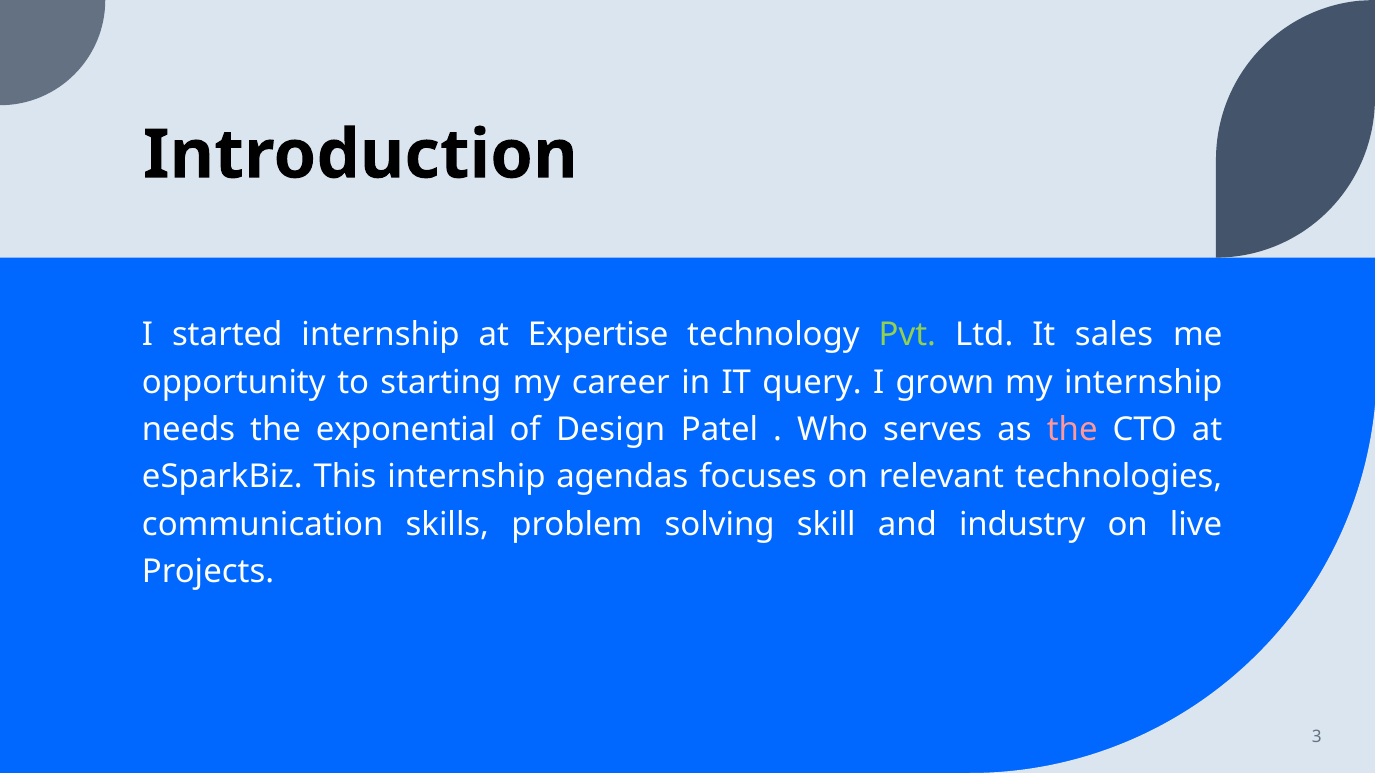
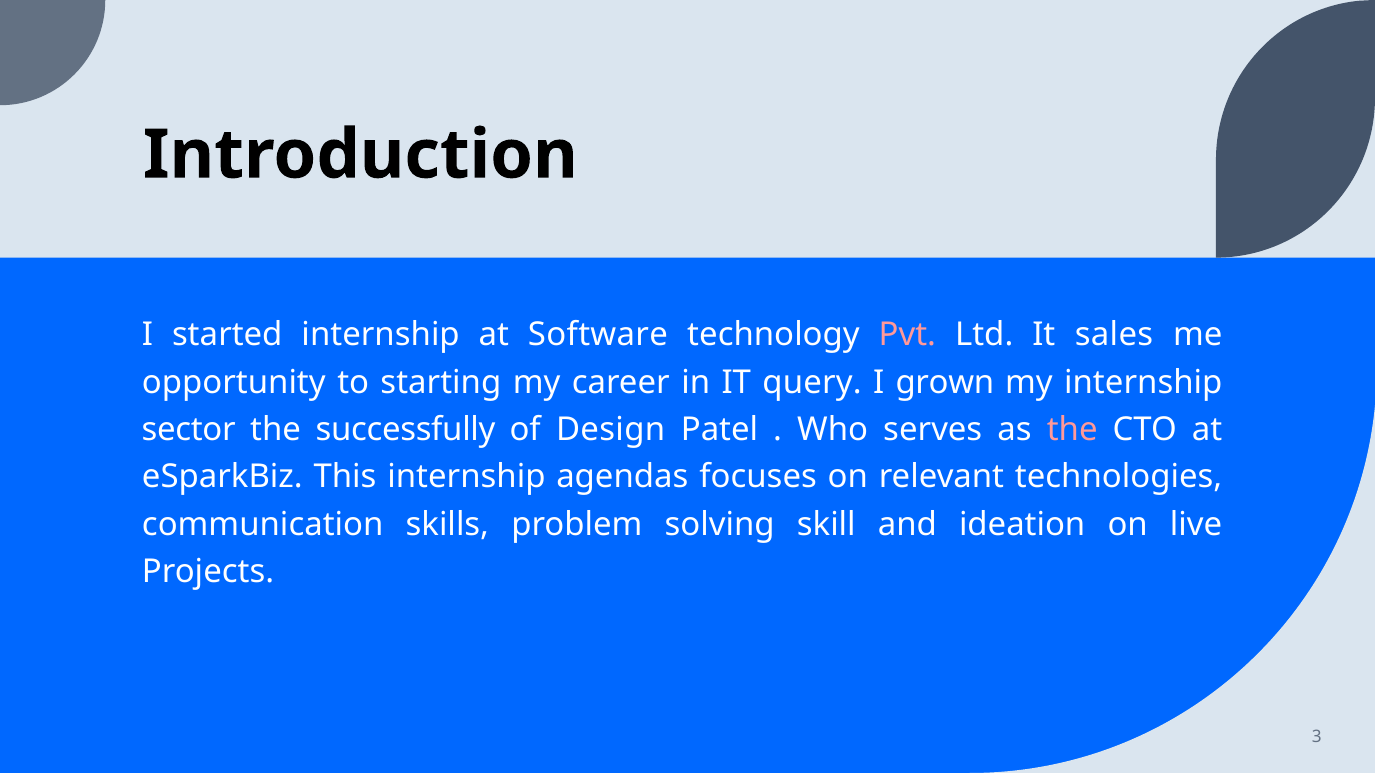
Expertise: Expertise -> Software
Pvt colour: light green -> pink
needs: needs -> sector
exponential: exponential -> successfully
industry: industry -> ideation
